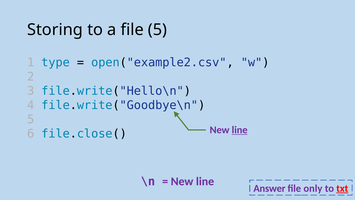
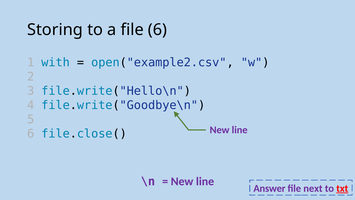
file 5: 5 -> 6
type: type -> with
line at (240, 130) underline: present -> none
only: only -> next
